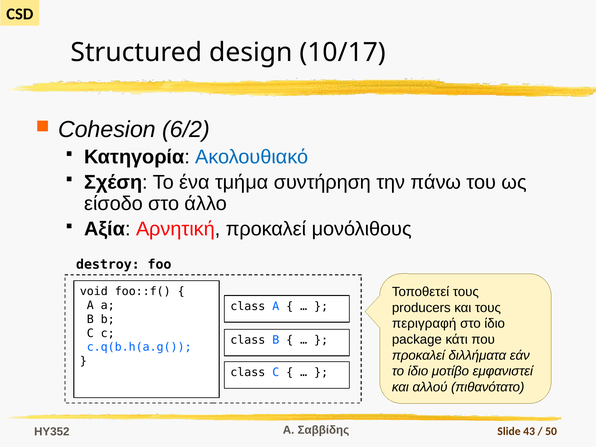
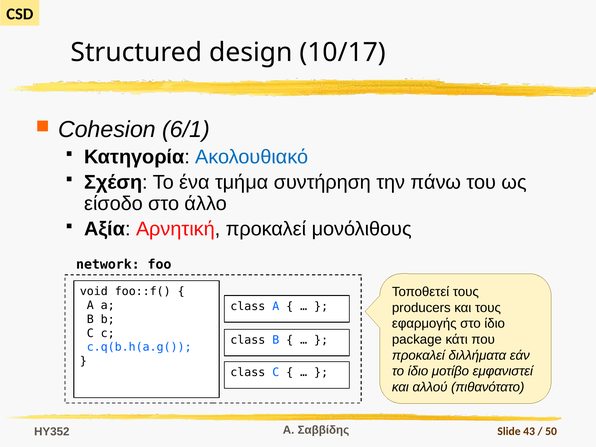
6/2: 6/2 -> 6/1
destroy: destroy -> network
περιγραφή: περιγραφή -> εφαρμογής
